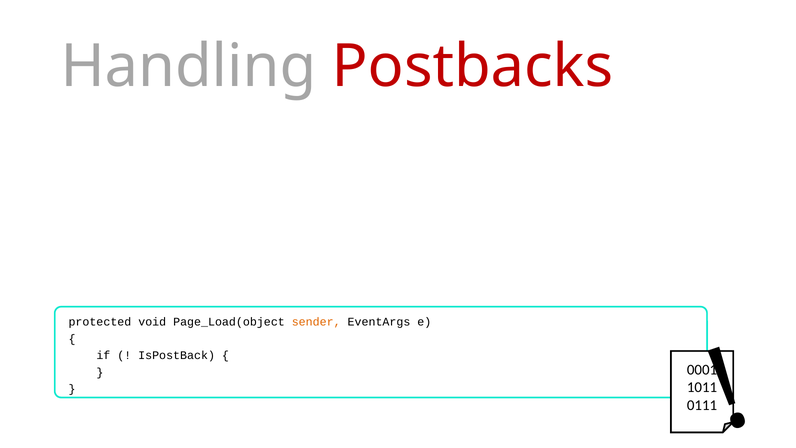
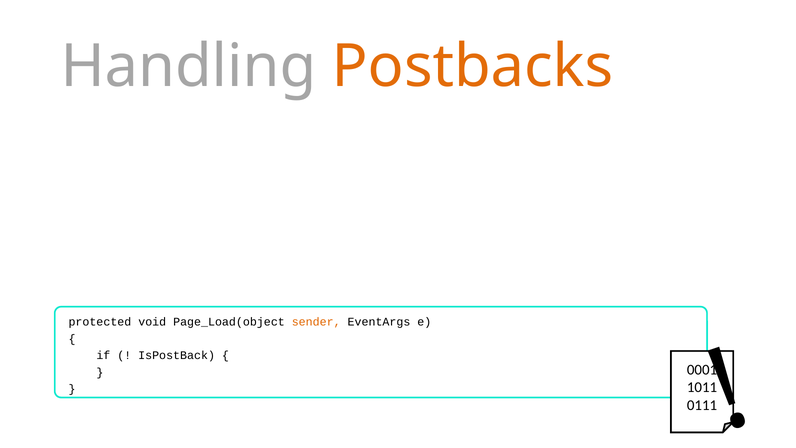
Postbacks colour: red -> orange
